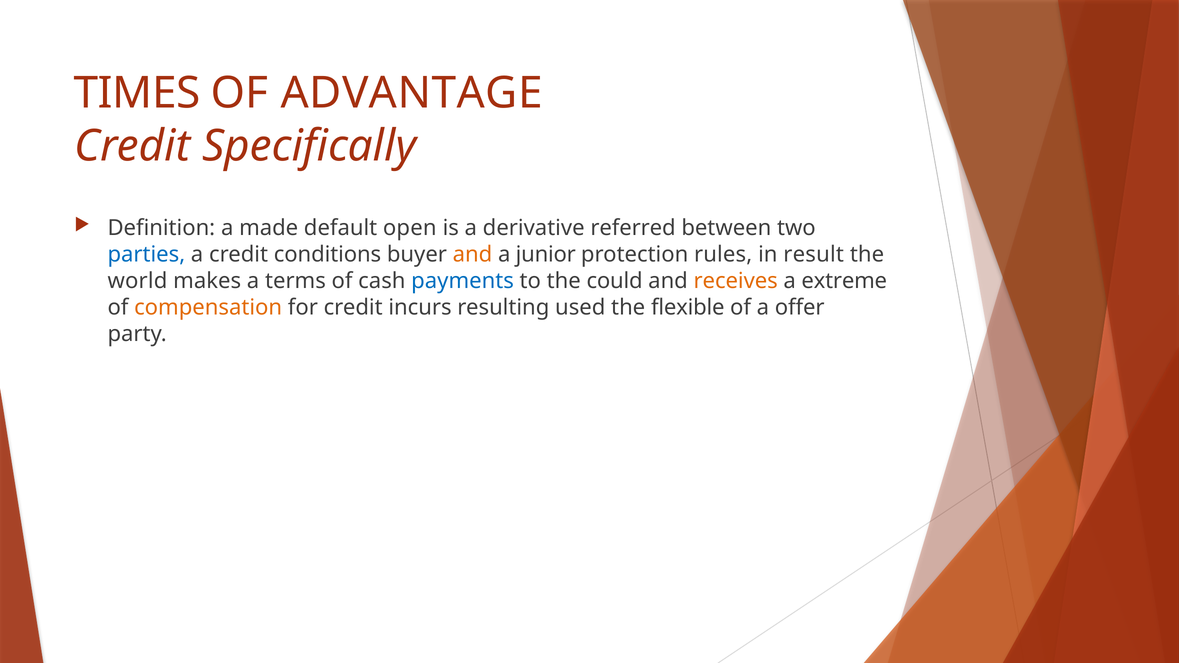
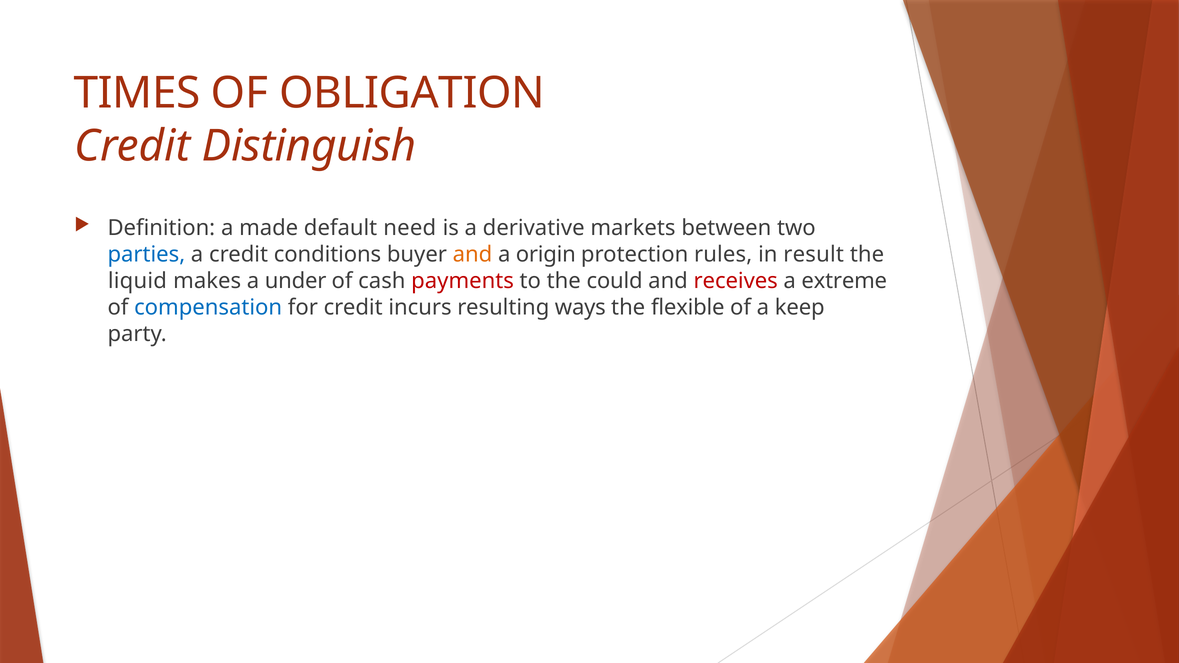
ADVANTAGE: ADVANTAGE -> OBLIGATION
Specifically: Specifically -> Distinguish
open: open -> need
referred: referred -> markets
junior: junior -> origin
world: world -> liquid
terms: terms -> under
payments colour: blue -> red
receives colour: orange -> red
compensation colour: orange -> blue
used: used -> ways
offer: offer -> keep
